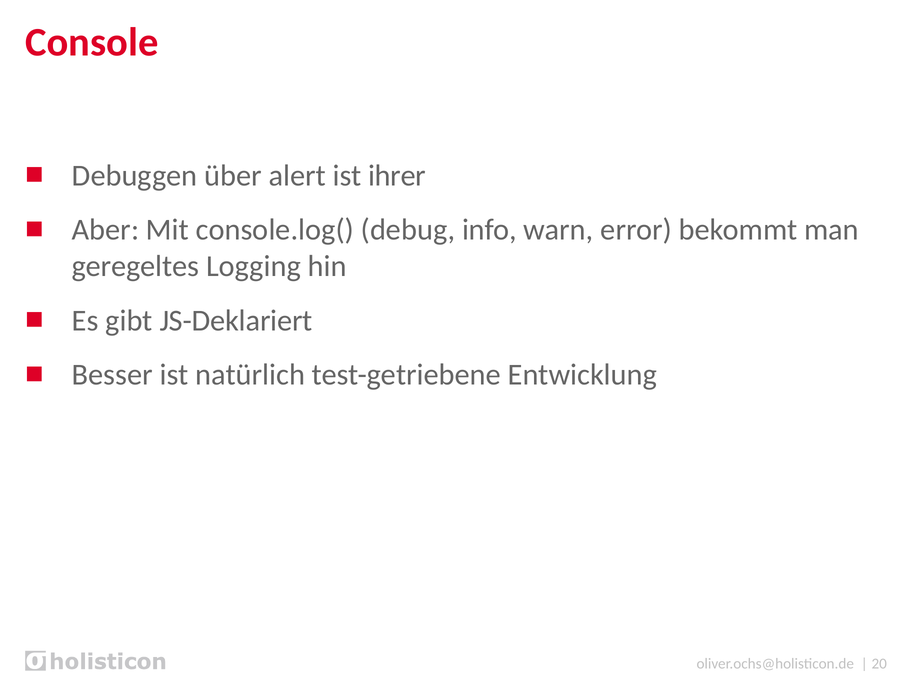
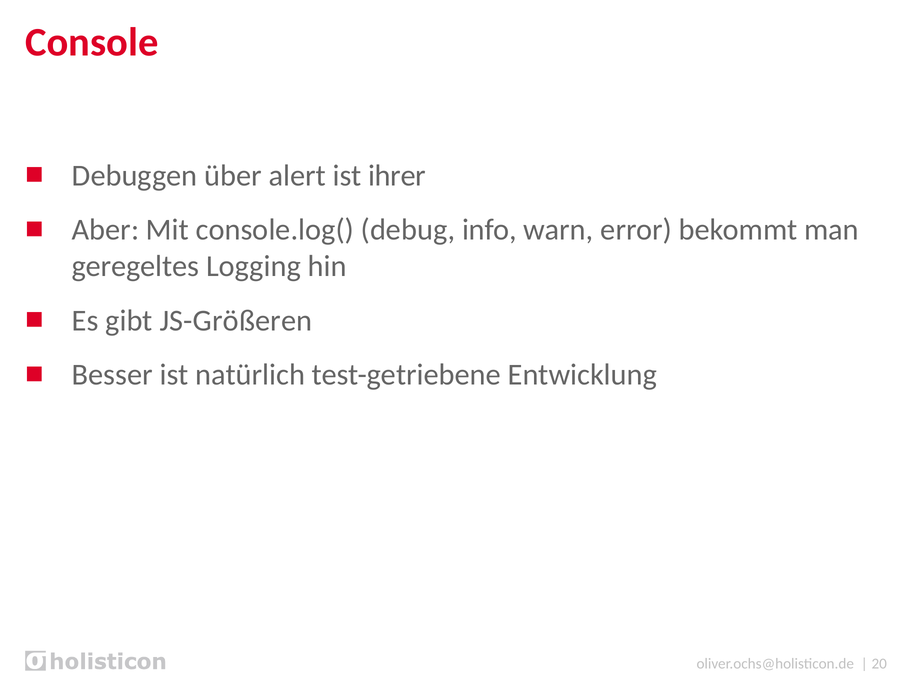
JS-Deklariert: JS-Deklariert -> JS-Größeren
